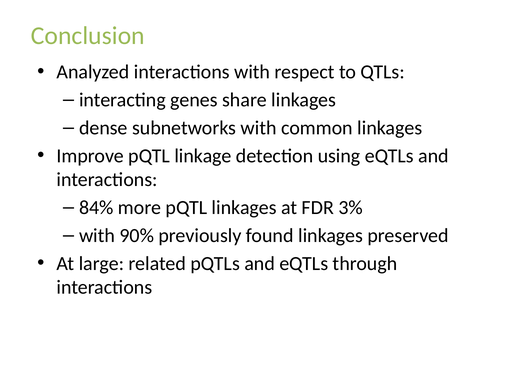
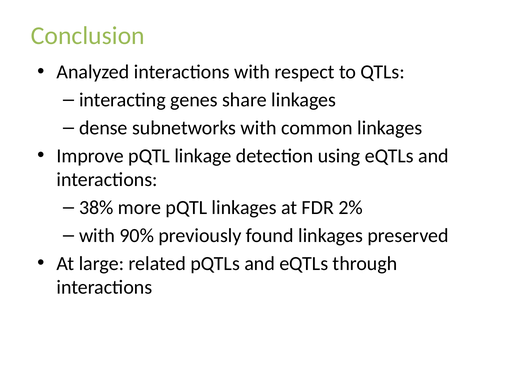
84%: 84% -> 38%
3%: 3% -> 2%
